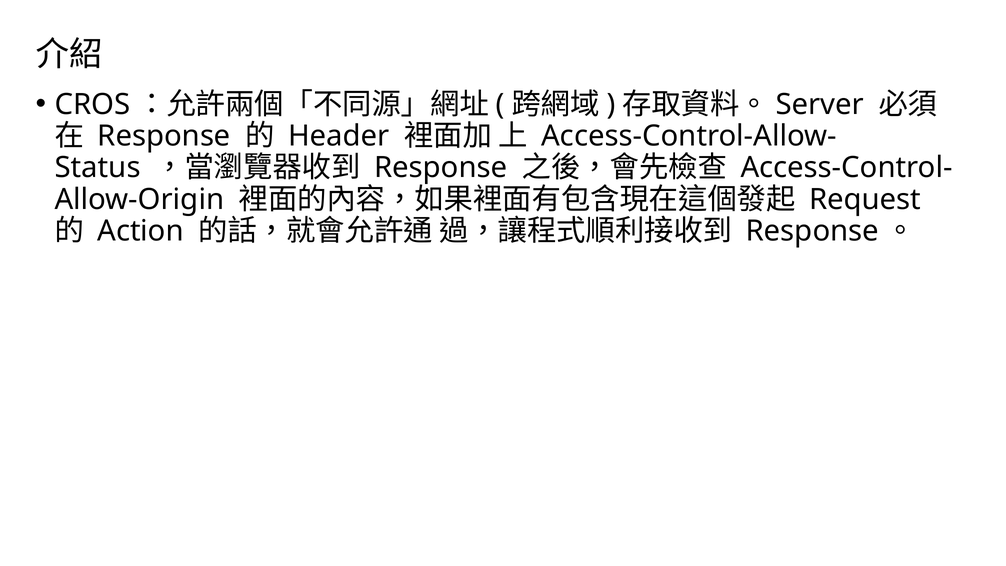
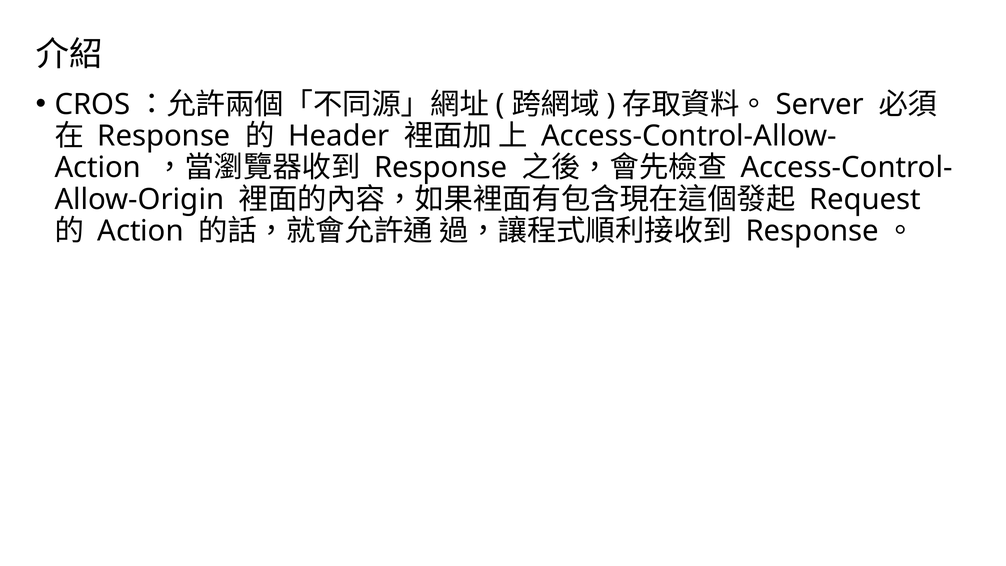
Status at (98, 168): Status -> Action
